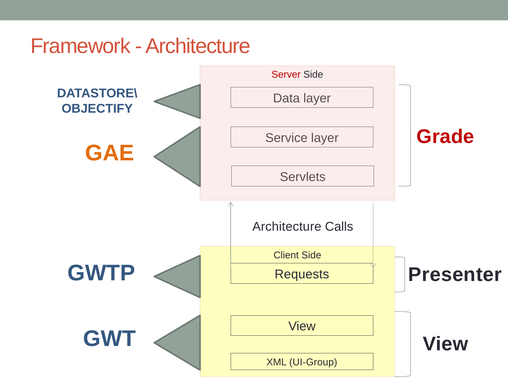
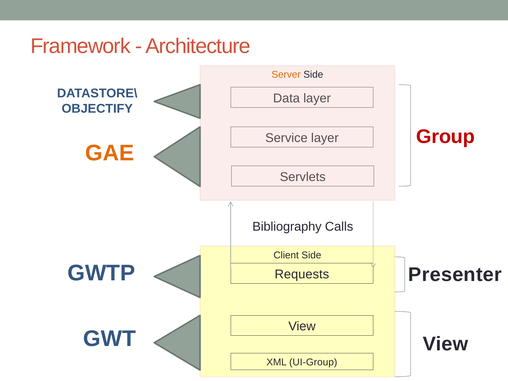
Server colour: red -> orange
Grade: Grade -> Group
Architecture at (287, 227): Architecture -> Bibliography
